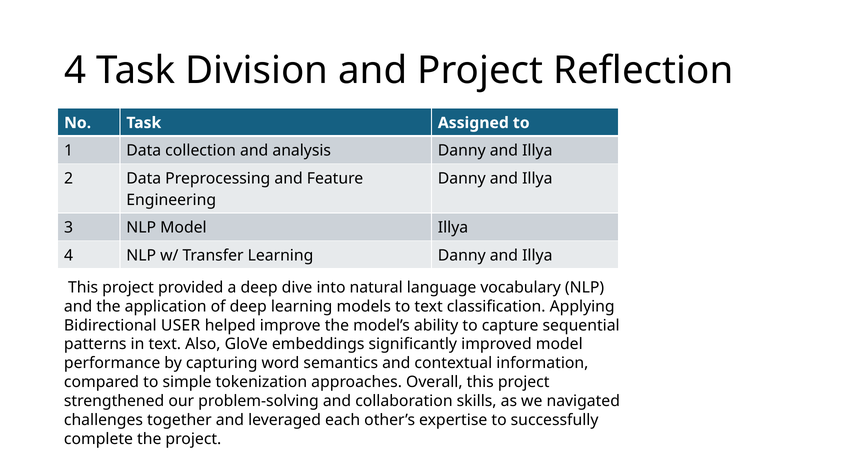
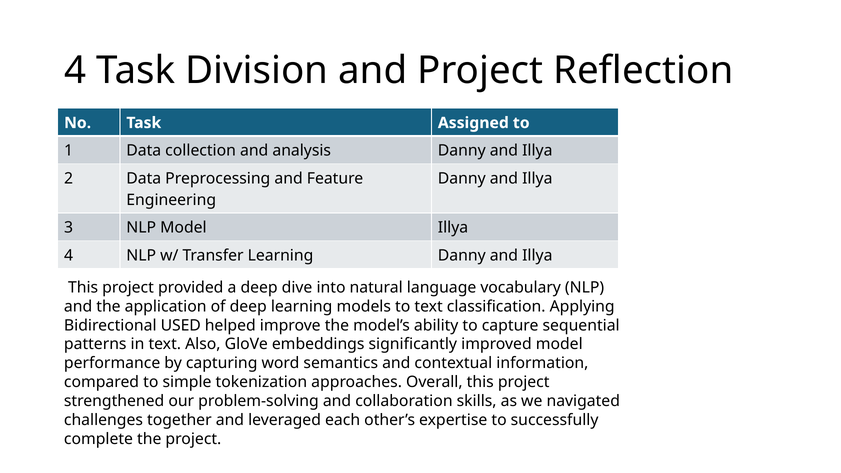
USER: USER -> USED
